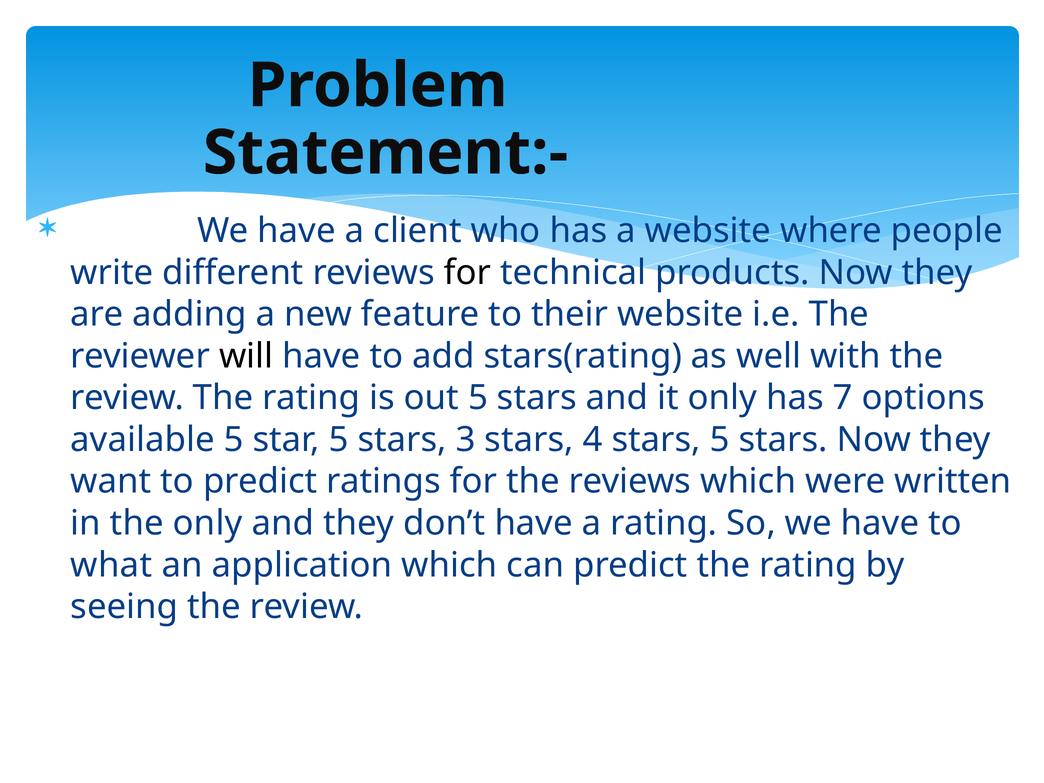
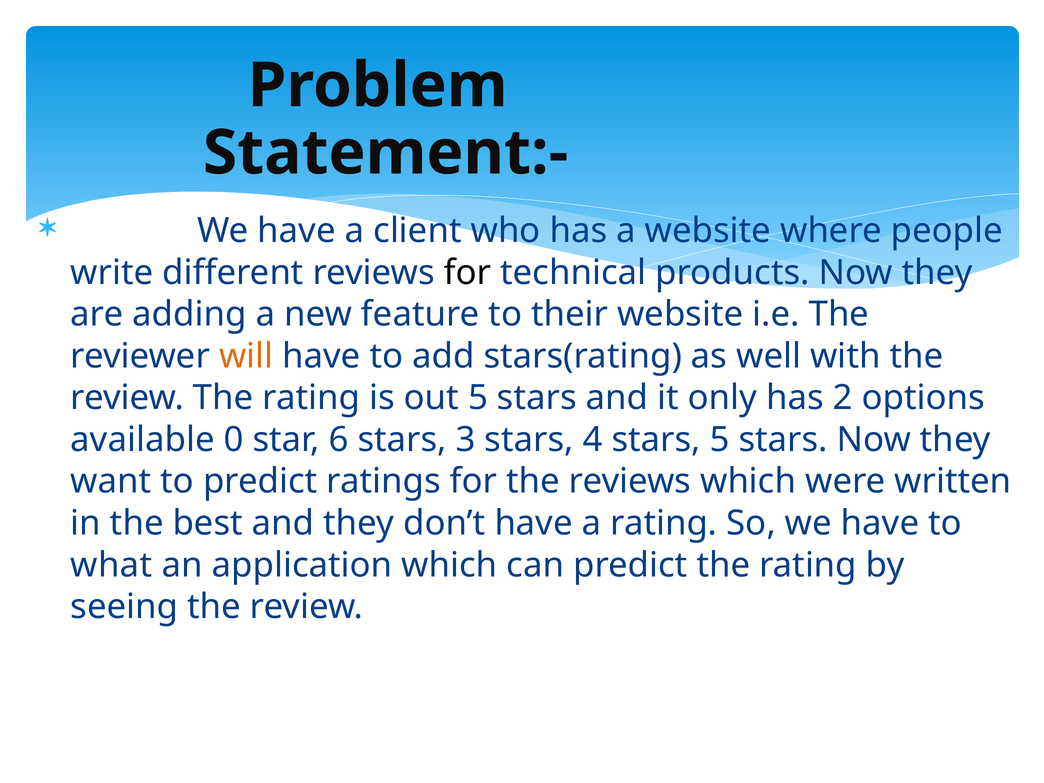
will colour: black -> orange
7: 7 -> 2
available 5: 5 -> 0
star 5: 5 -> 6
the only: only -> best
